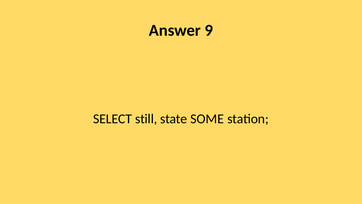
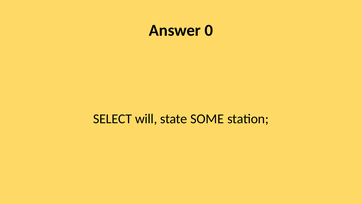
9: 9 -> 0
still: still -> will
